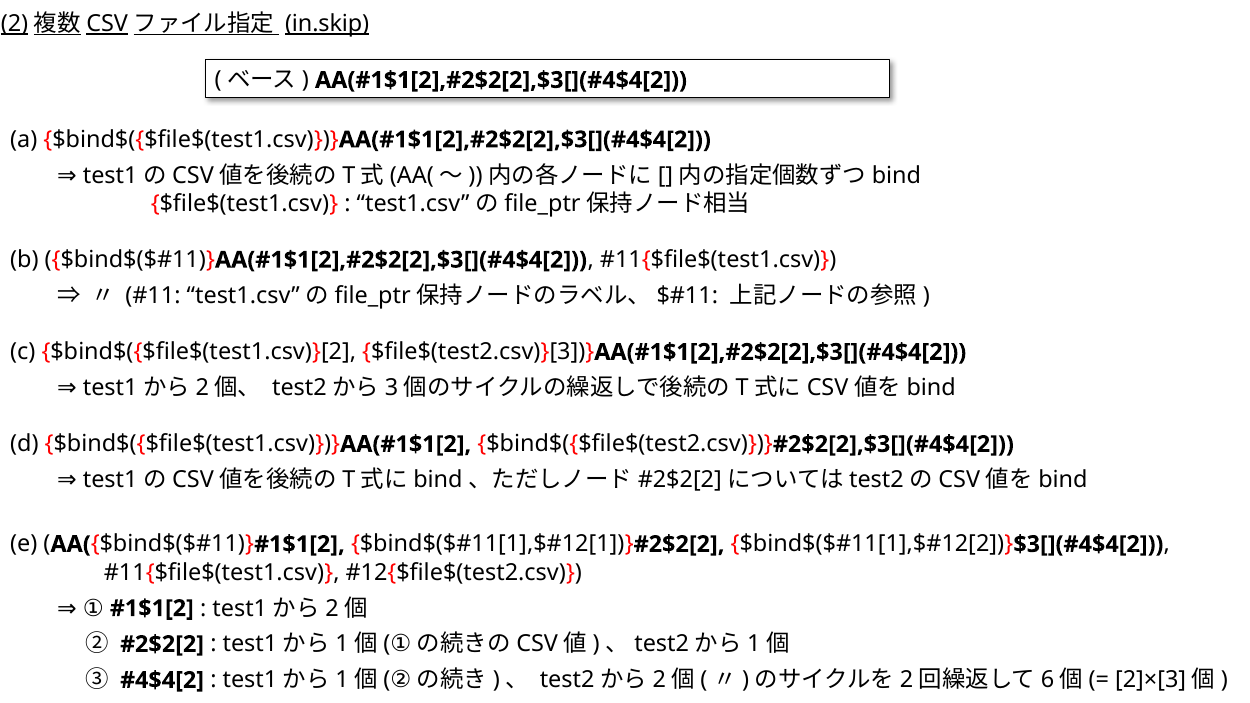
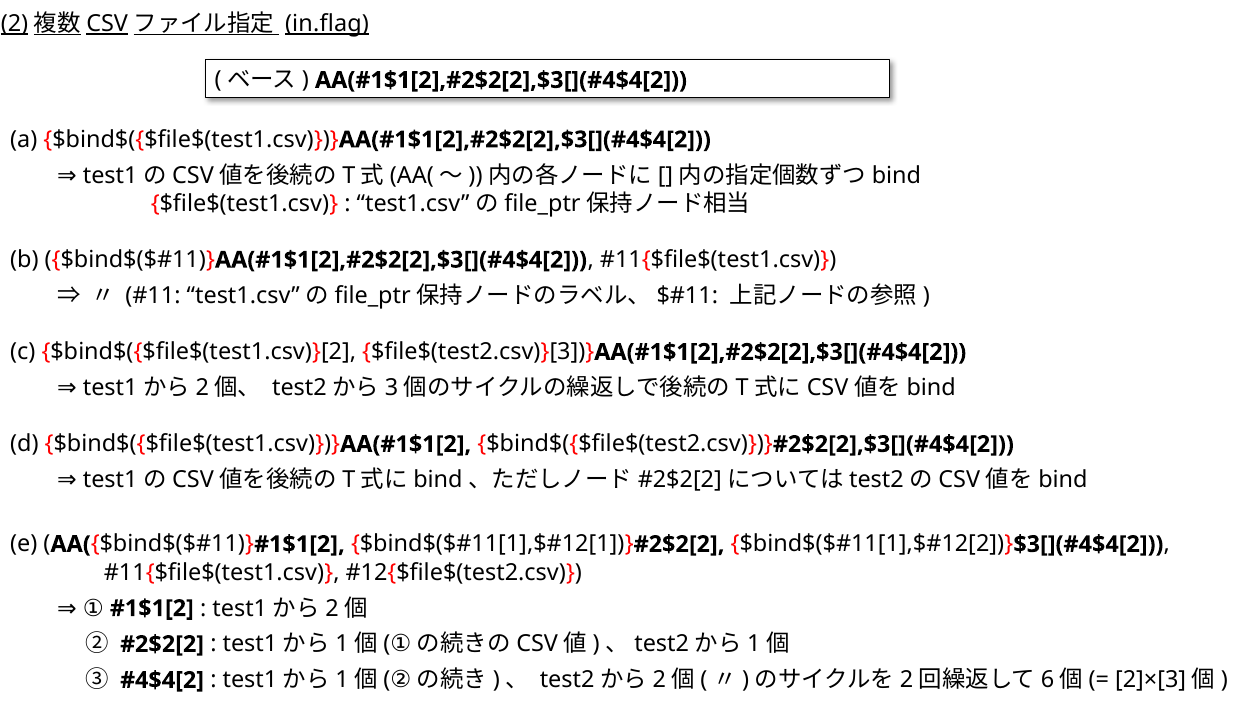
in.skip: in.skip -> in.flag
